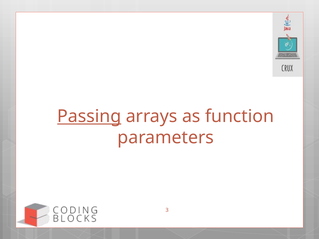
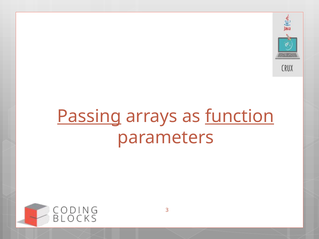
function underline: none -> present
